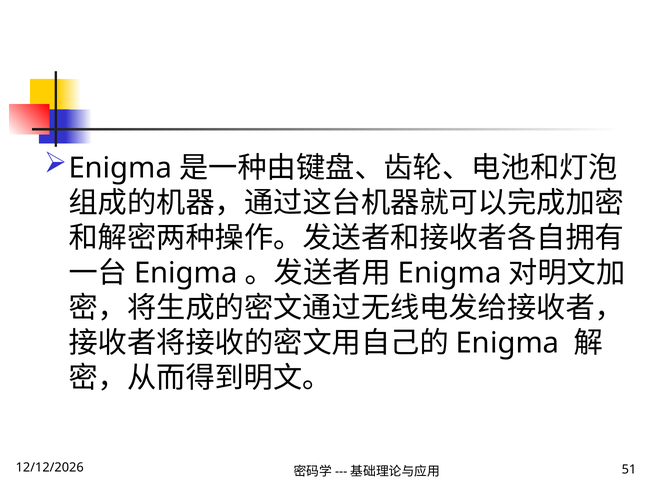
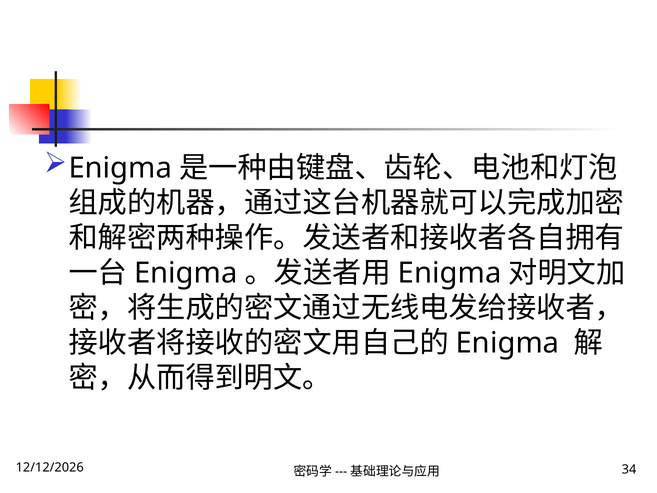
51: 51 -> 34
